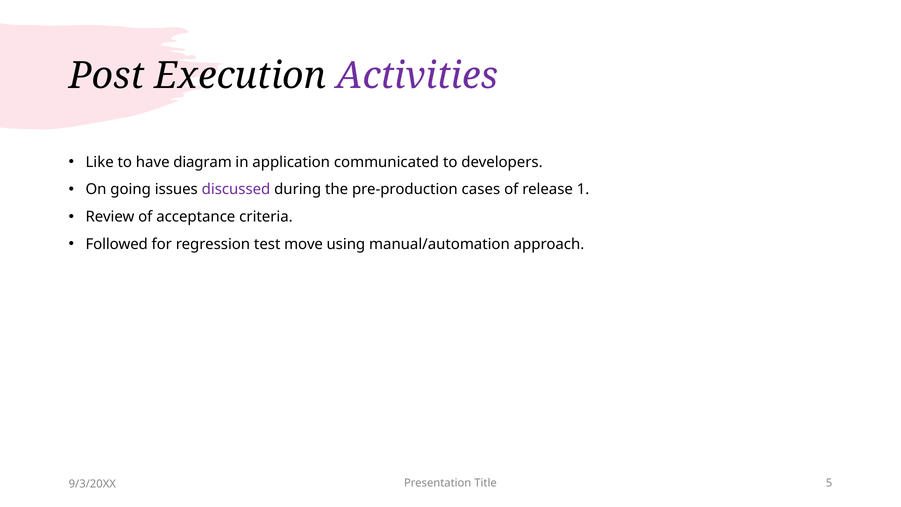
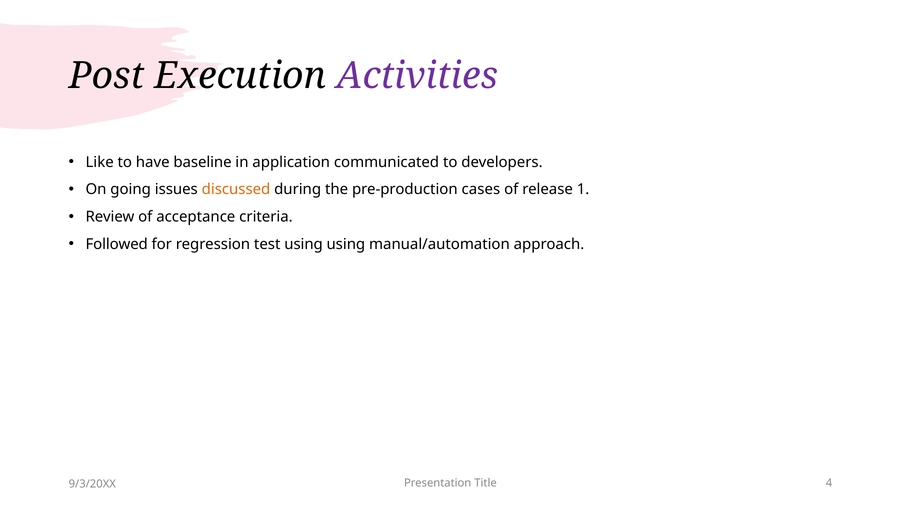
diagram: diagram -> baseline
discussed colour: purple -> orange
test move: move -> using
5: 5 -> 4
